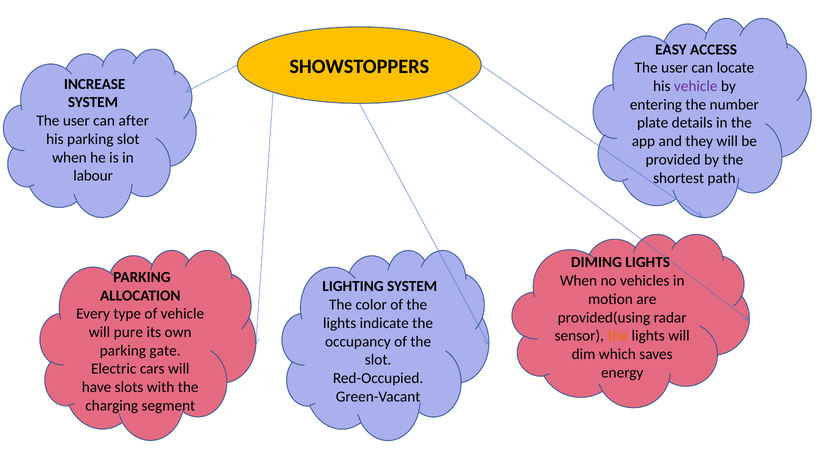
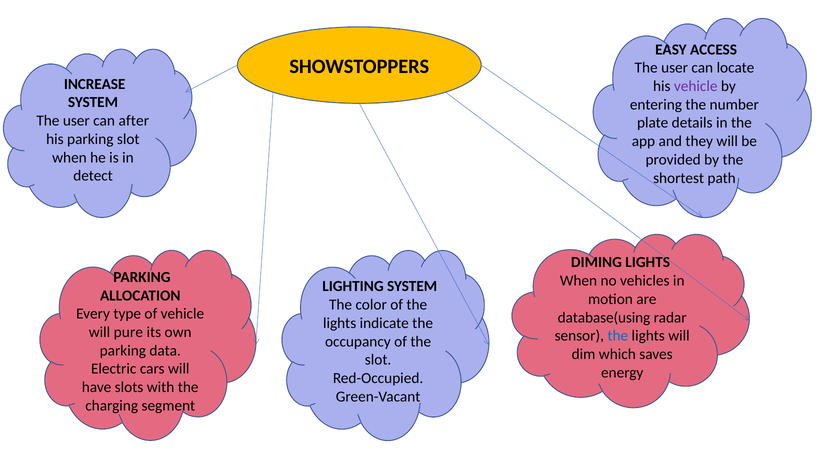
labour: labour -> detect
provided(using: provided(using -> database(using
the at (618, 336) colour: orange -> blue
gate: gate -> data
